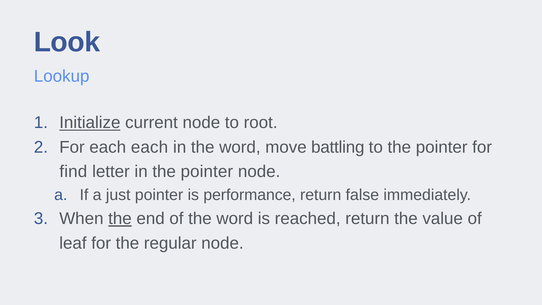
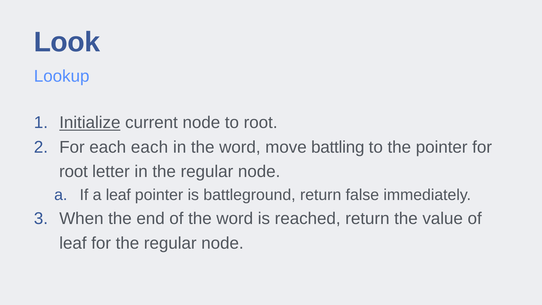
find at (73, 171): find -> root
in the pointer: pointer -> regular
a just: just -> leaf
performance: performance -> battleground
the at (120, 219) underline: present -> none
